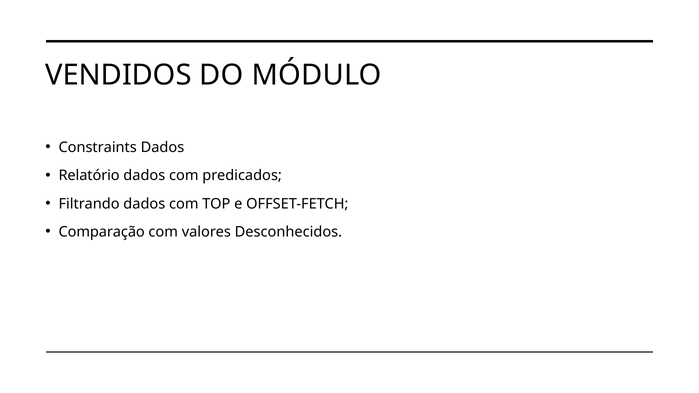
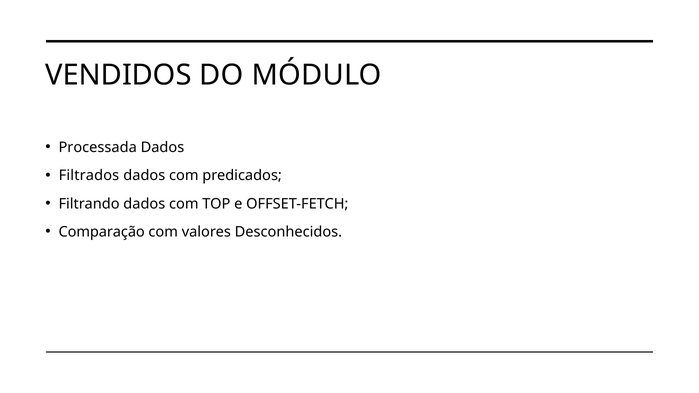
Constraints: Constraints -> Processada
Relatório: Relatório -> Filtrados
